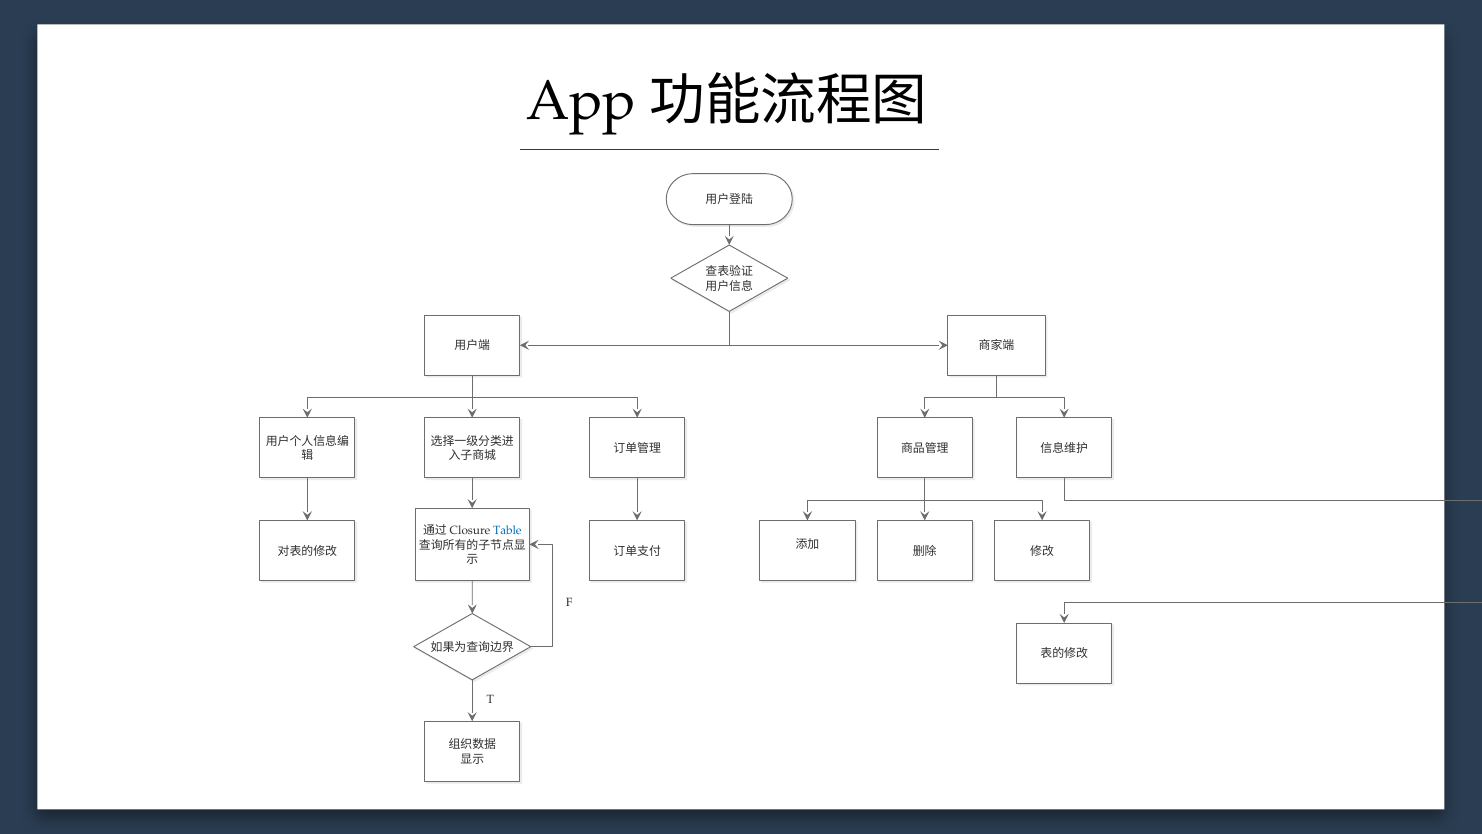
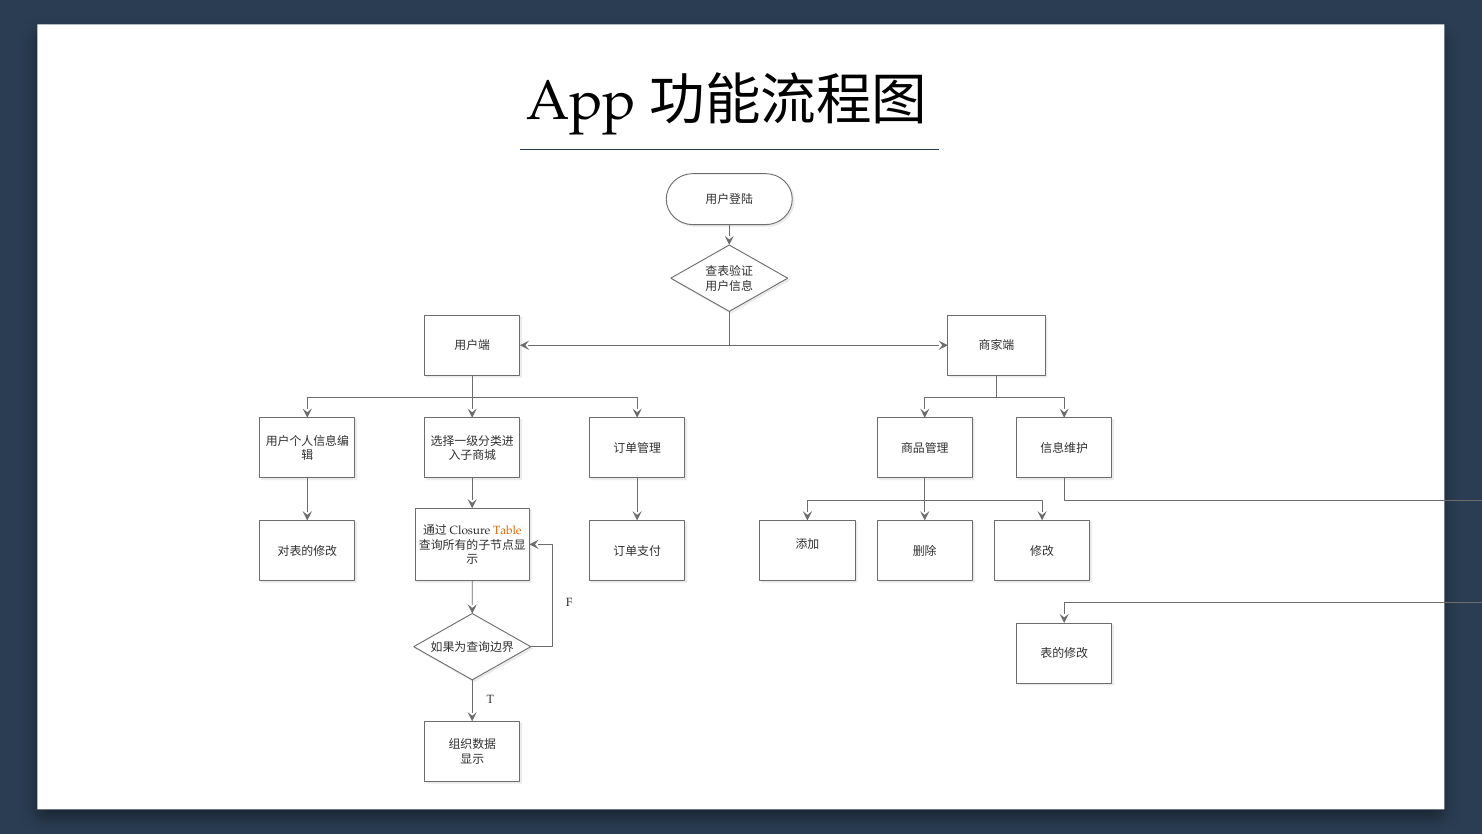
Table colour: blue -> orange
